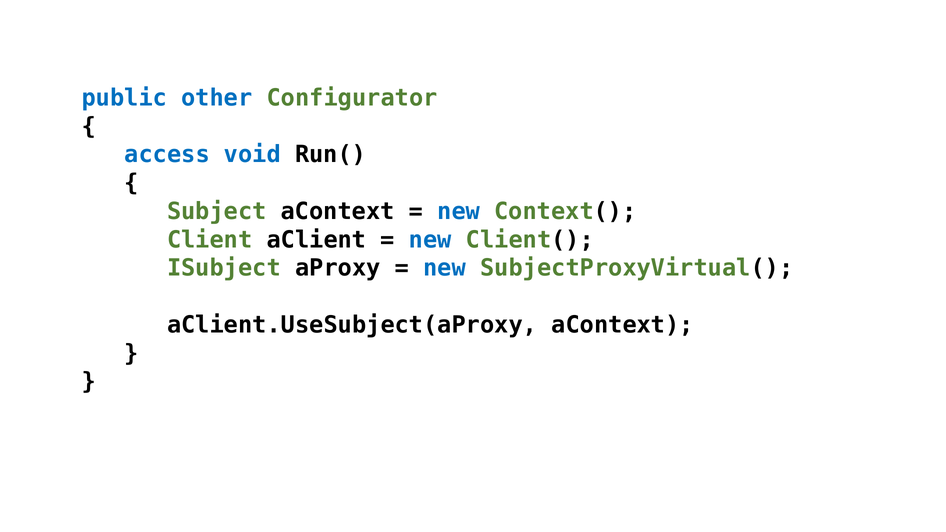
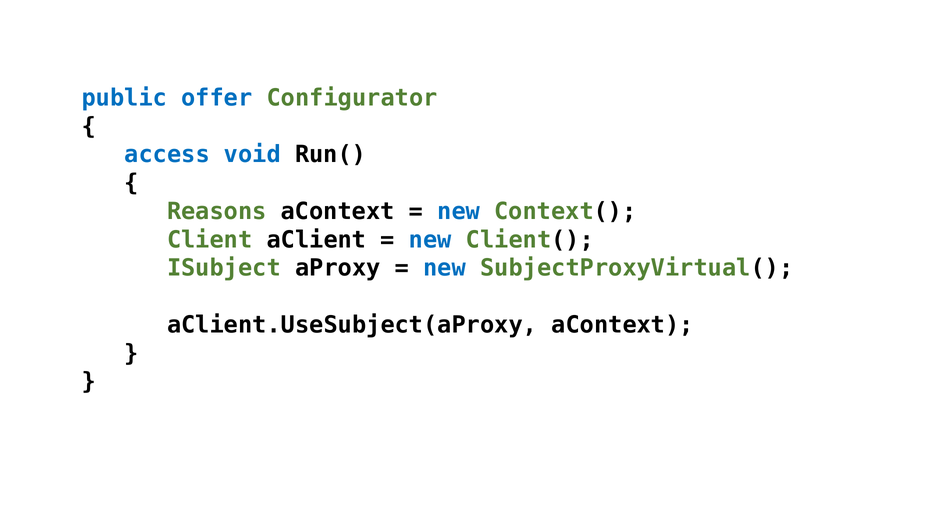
other: other -> offer
Subject: Subject -> Reasons
